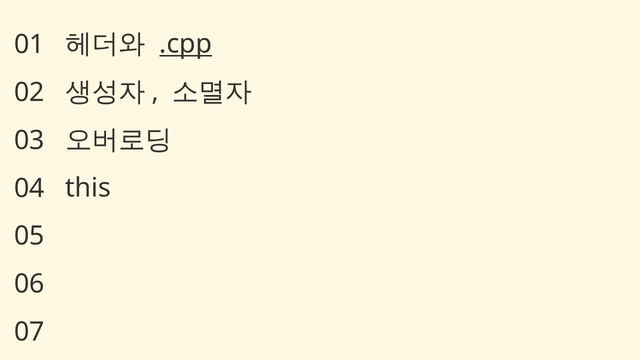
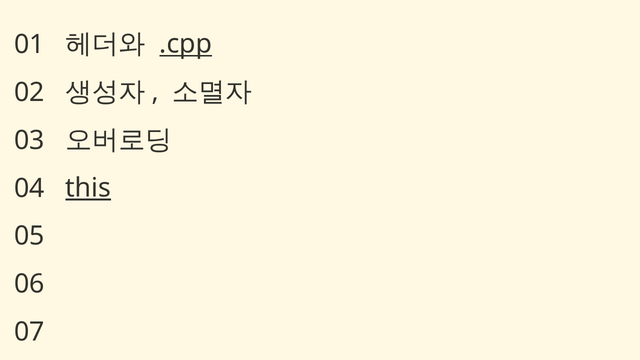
this underline: none -> present
